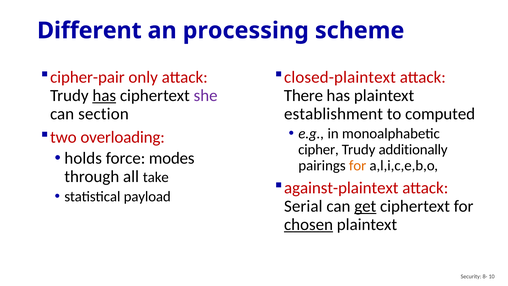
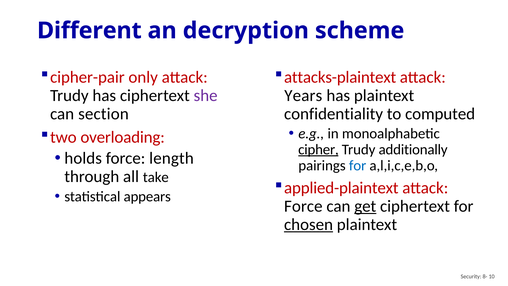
processing: processing -> decryption
closed-plaintext: closed-plaintext -> attacks-plaintext
has at (104, 95) underline: present -> none
There: There -> Years
establishment: establishment -> confidentiality
cipher underline: none -> present
modes: modes -> length
for at (358, 165) colour: orange -> blue
against-plaintext: against-plaintext -> applied-plaintext
payload: payload -> appears
Serial at (303, 206): Serial -> Force
